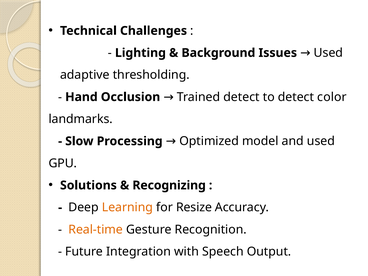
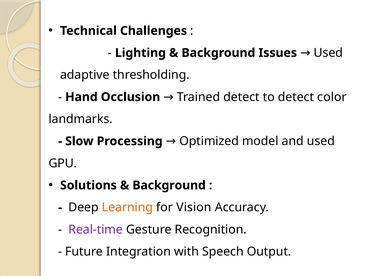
Recognizing at (169, 185): Recognizing -> Background
Resize: Resize -> Vision
Real-time colour: orange -> purple
